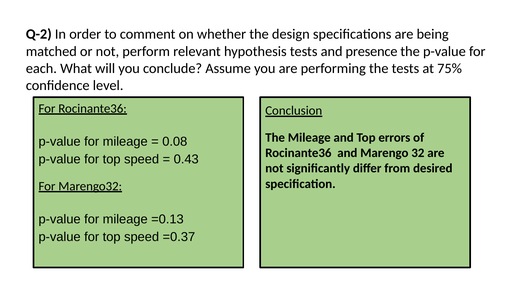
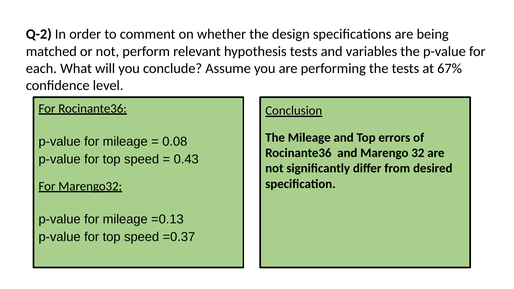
presence: presence -> variables
75%: 75% -> 67%
